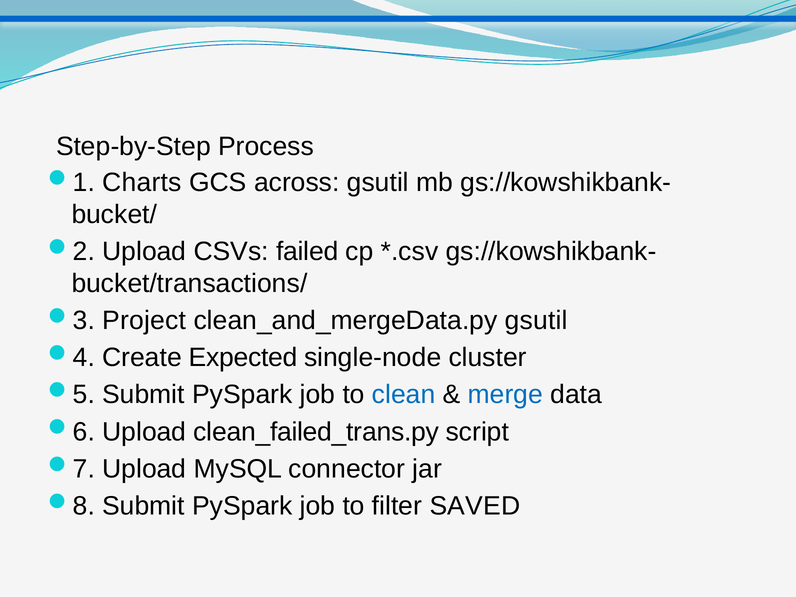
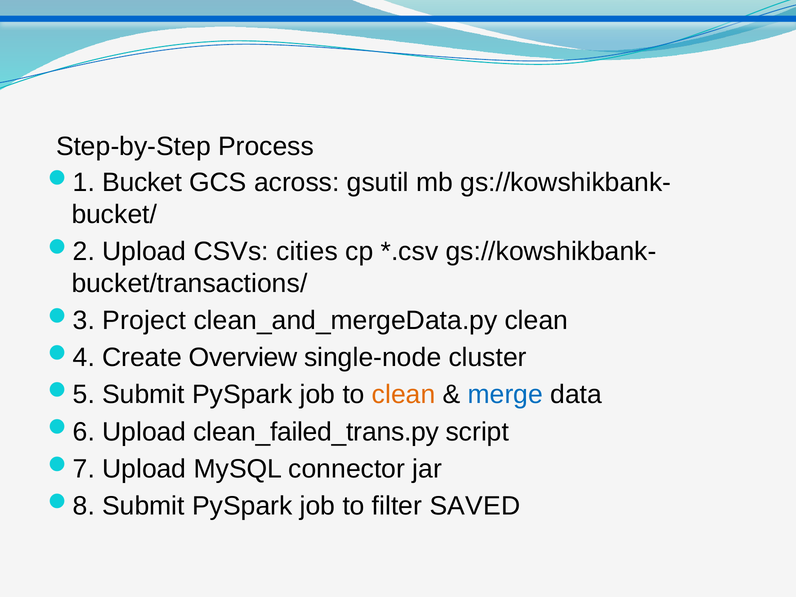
Charts: Charts -> Bucket
failed: failed -> cities
clean_and_mergeData.py gsutil: gsutil -> clean
Expected: Expected -> Overview
clean at (404, 395) colour: blue -> orange
